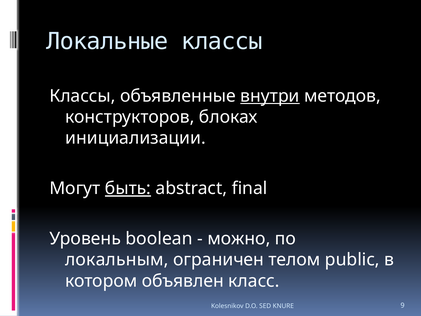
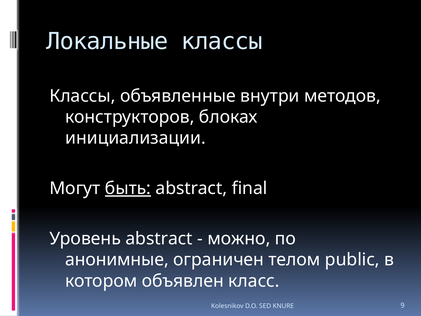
внутри underline: present -> none
Уровень boolean: boolean -> abstract
локальным: локальным -> анонимные
